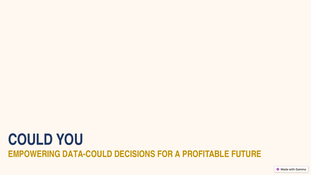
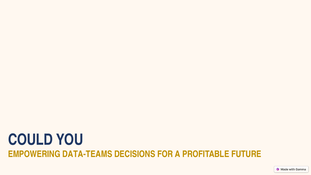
DATA-COULD: DATA-COULD -> DATA-TEAMS
